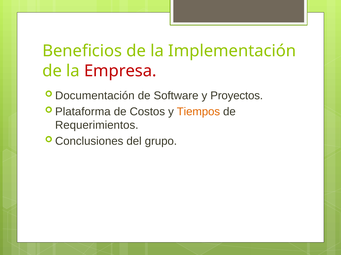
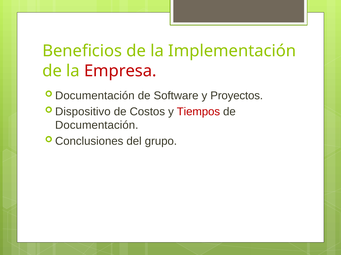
Plataforma: Plataforma -> Dispositivo
Tiempos colour: orange -> red
Requerimientos at (97, 126): Requerimientos -> Documentación
